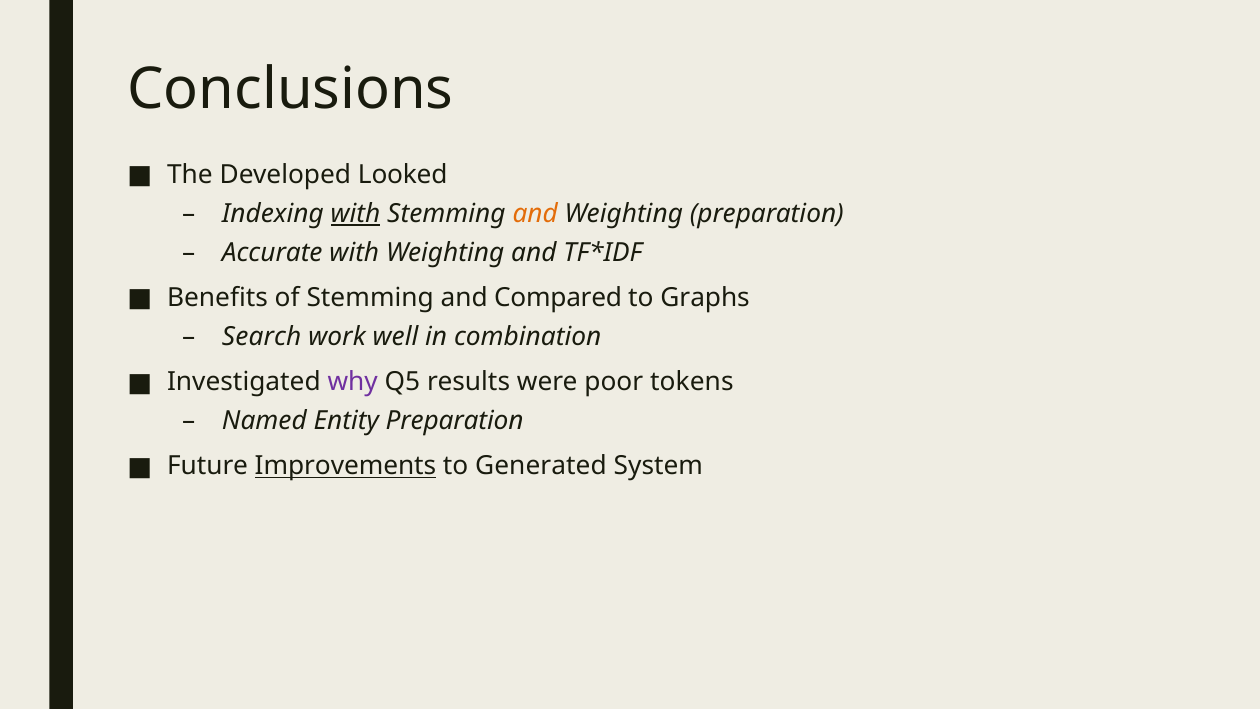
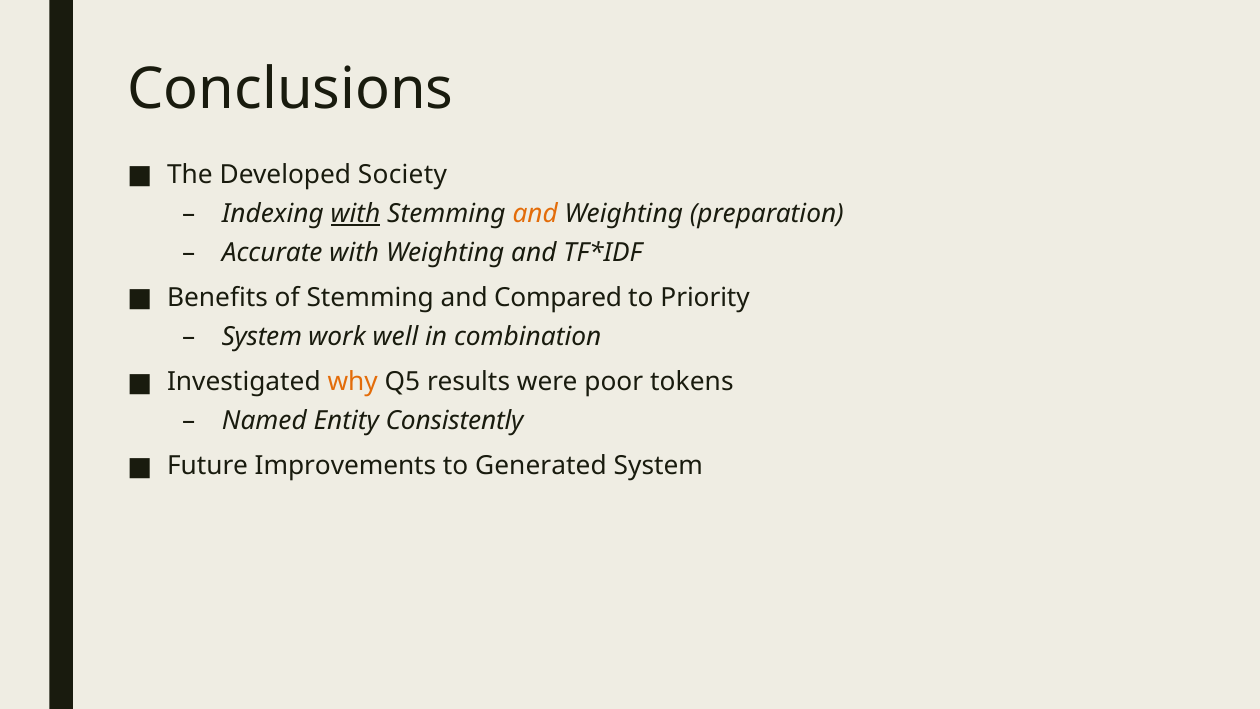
Looked: Looked -> Society
Graphs: Graphs -> Priority
Search at (262, 337): Search -> System
why colour: purple -> orange
Entity Preparation: Preparation -> Consistently
Improvements underline: present -> none
